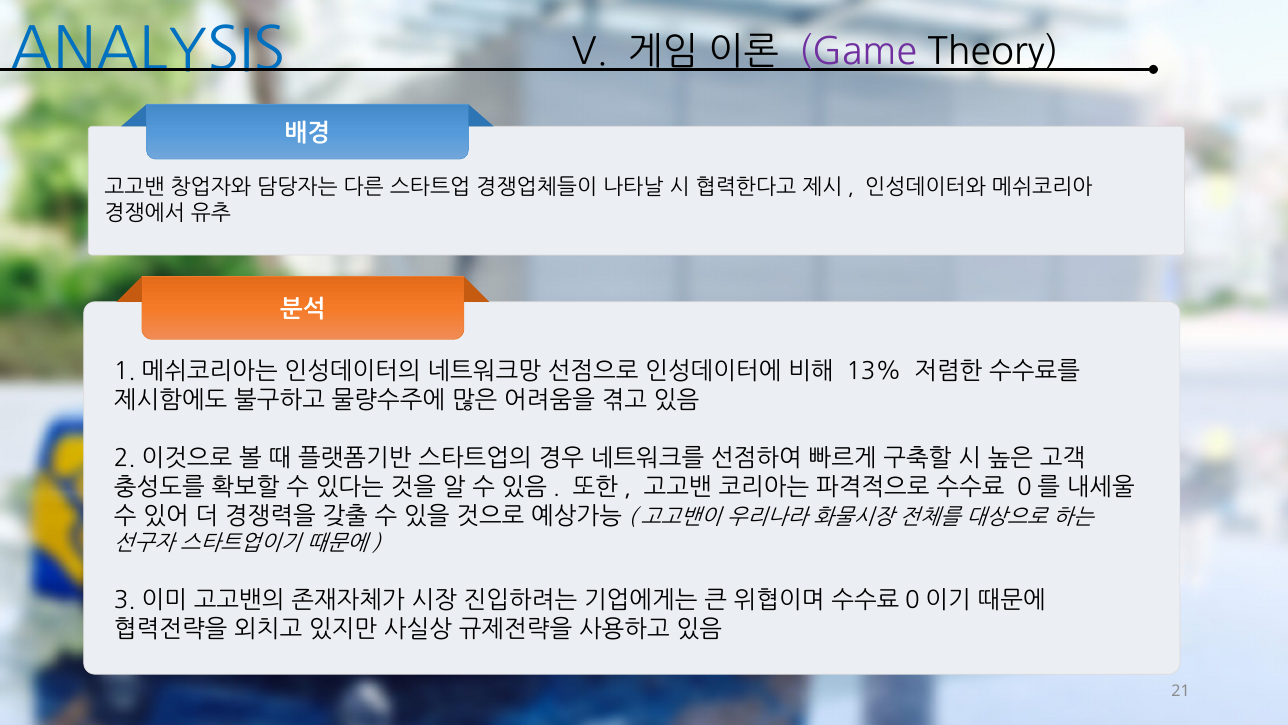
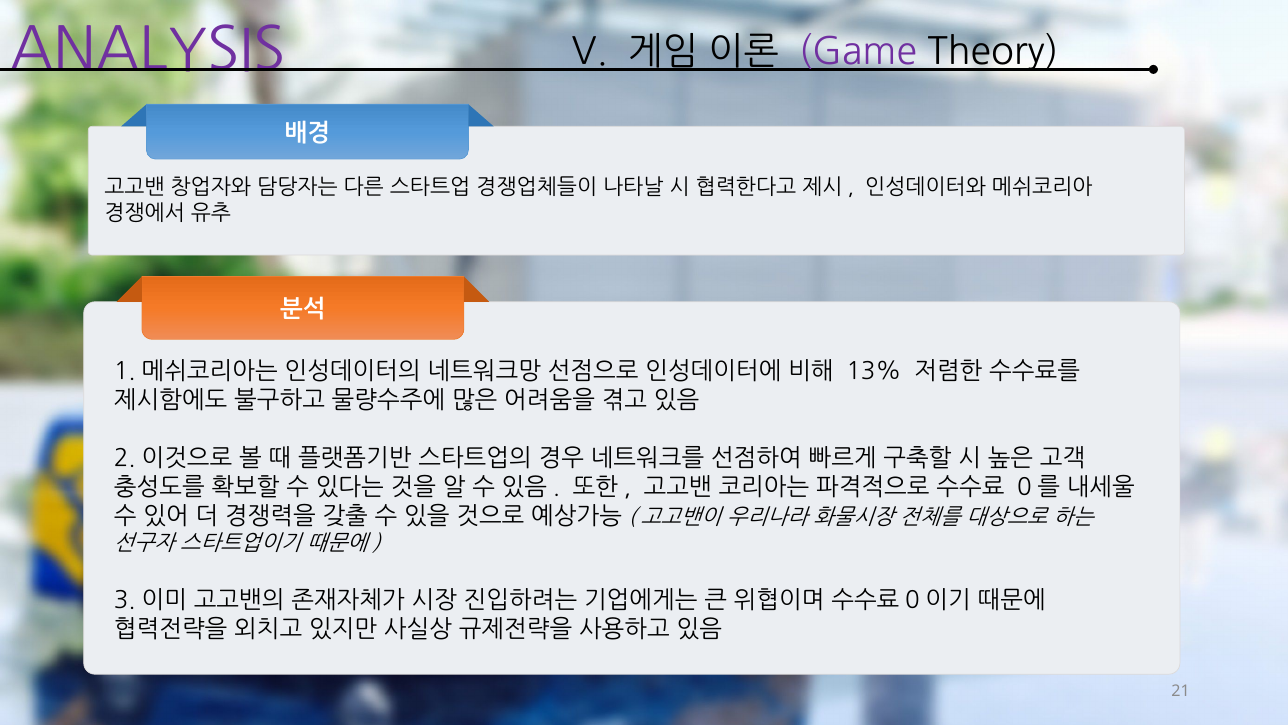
ANALYSIS colour: blue -> purple
